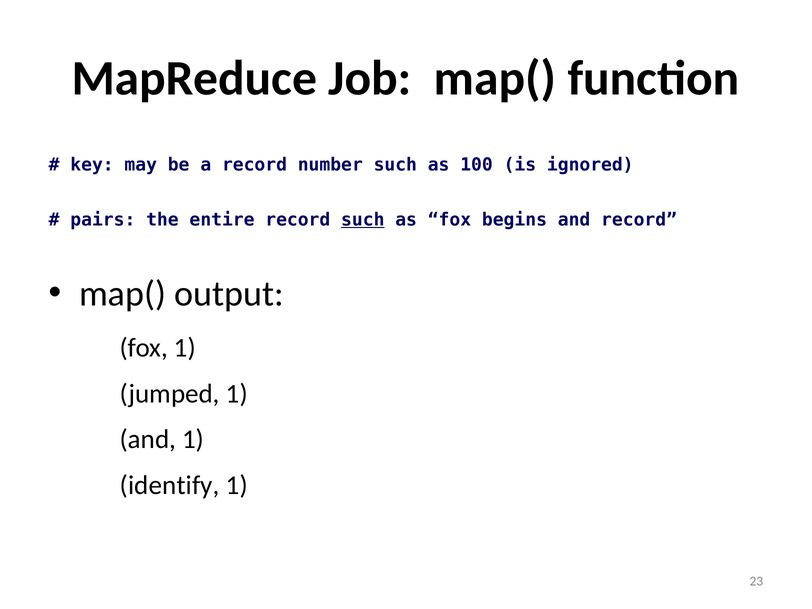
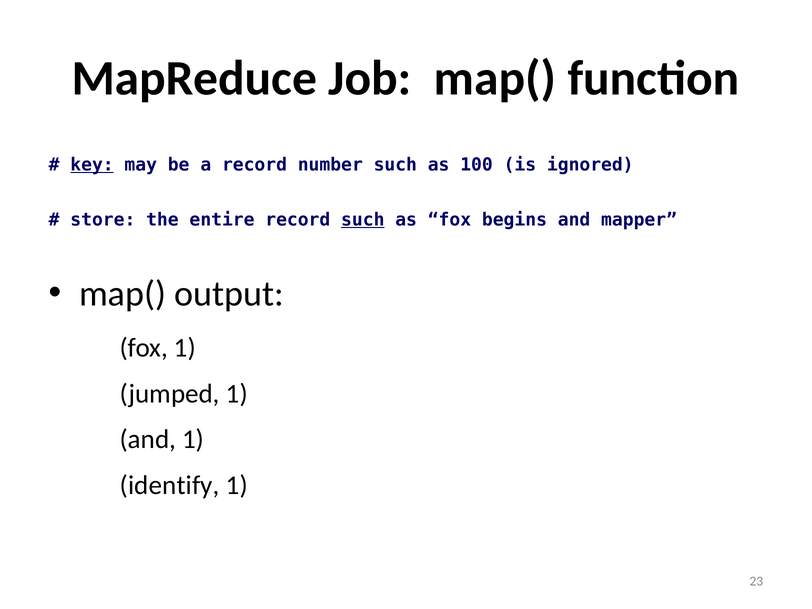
key underline: none -> present
pairs: pairs -> store
and record: record -> mapper
